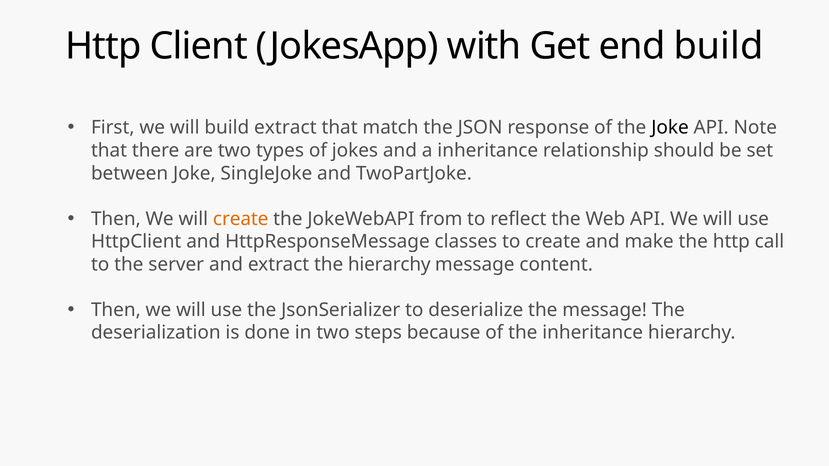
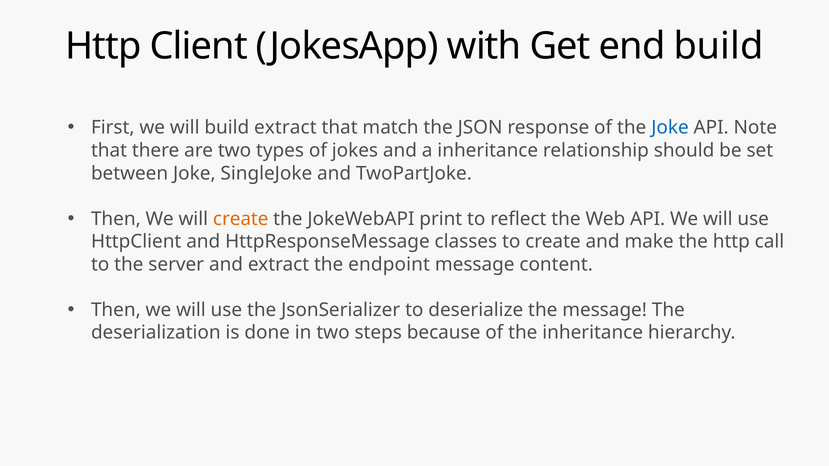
Joke at (670, 128) colour: black -> blue
from: from -> print
the hierarchy: hierarchy -> endpoint
